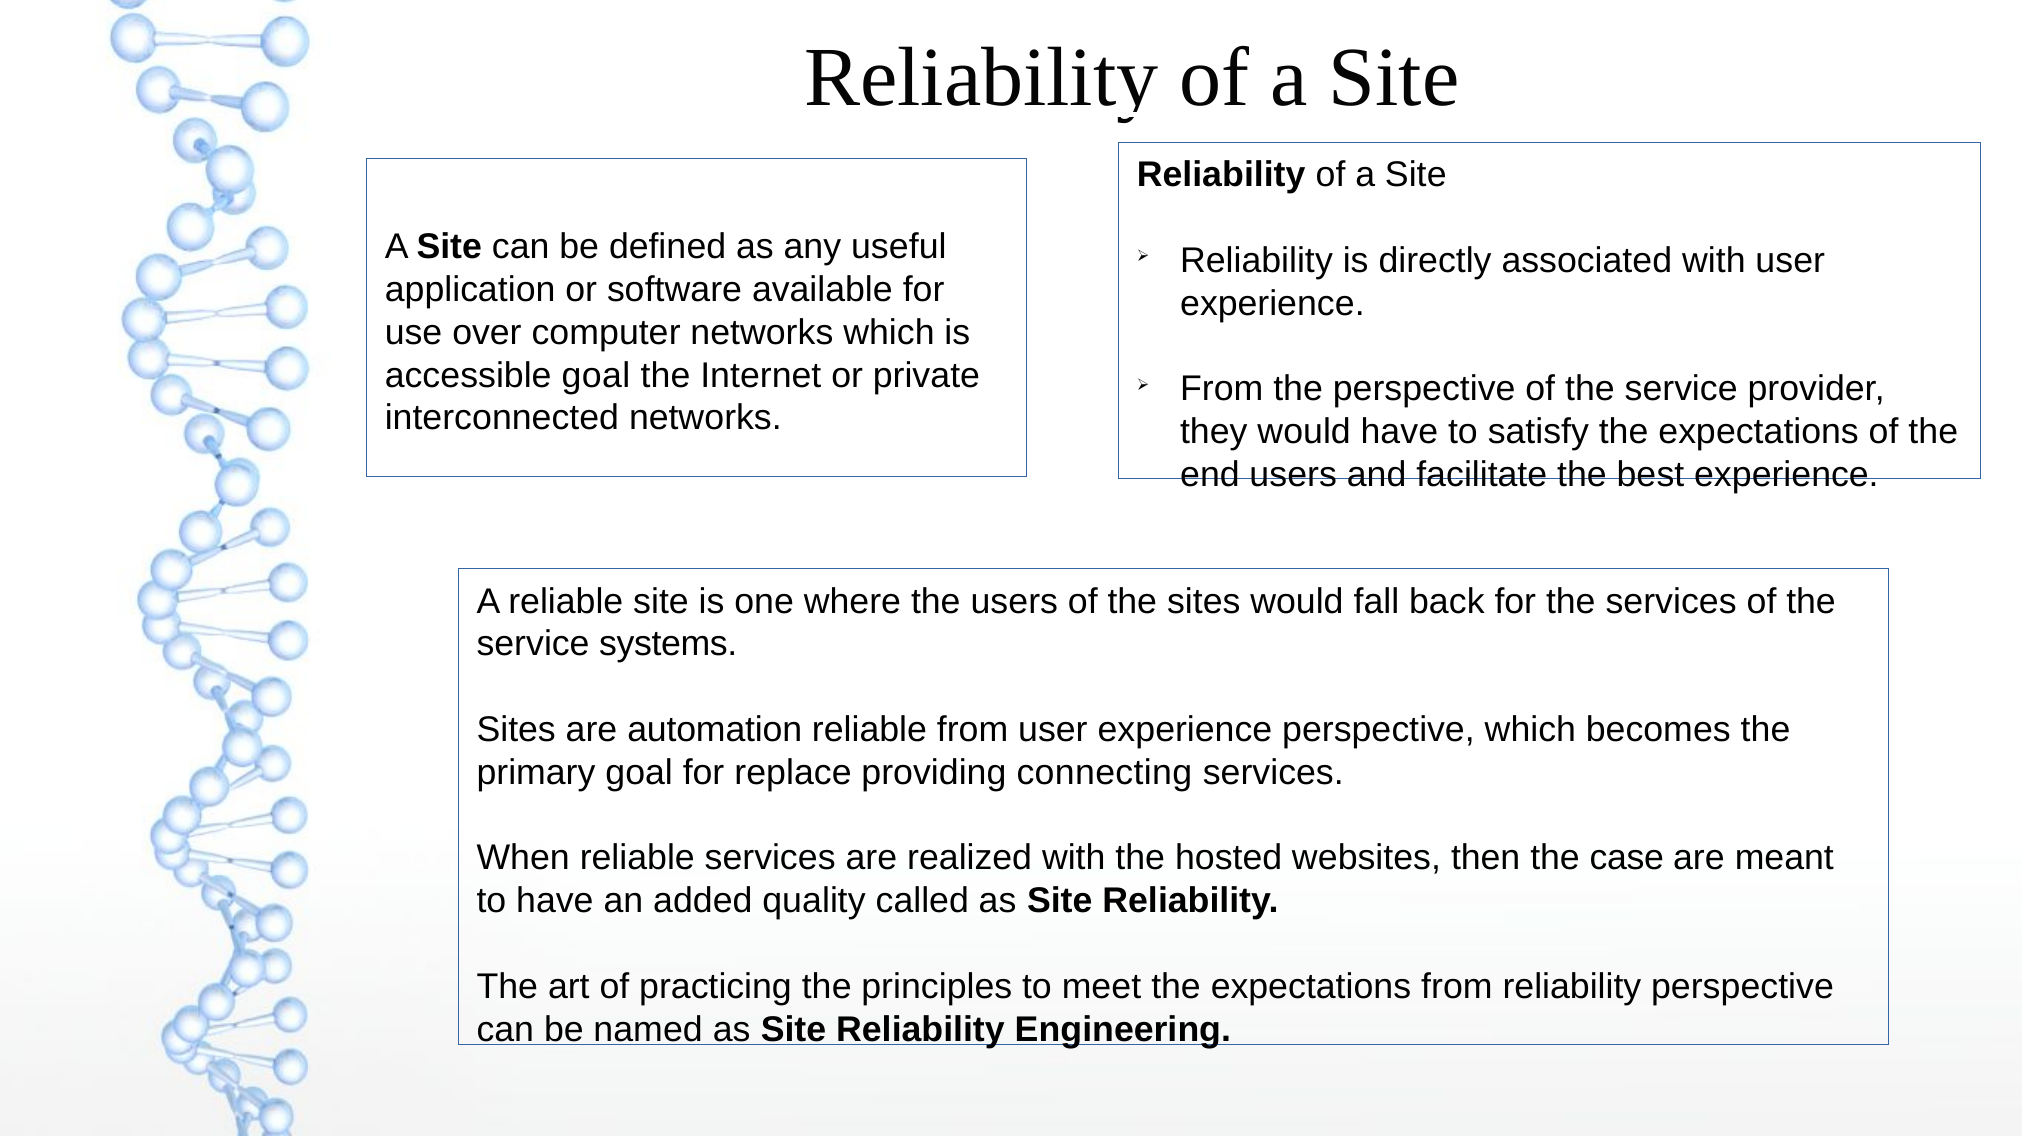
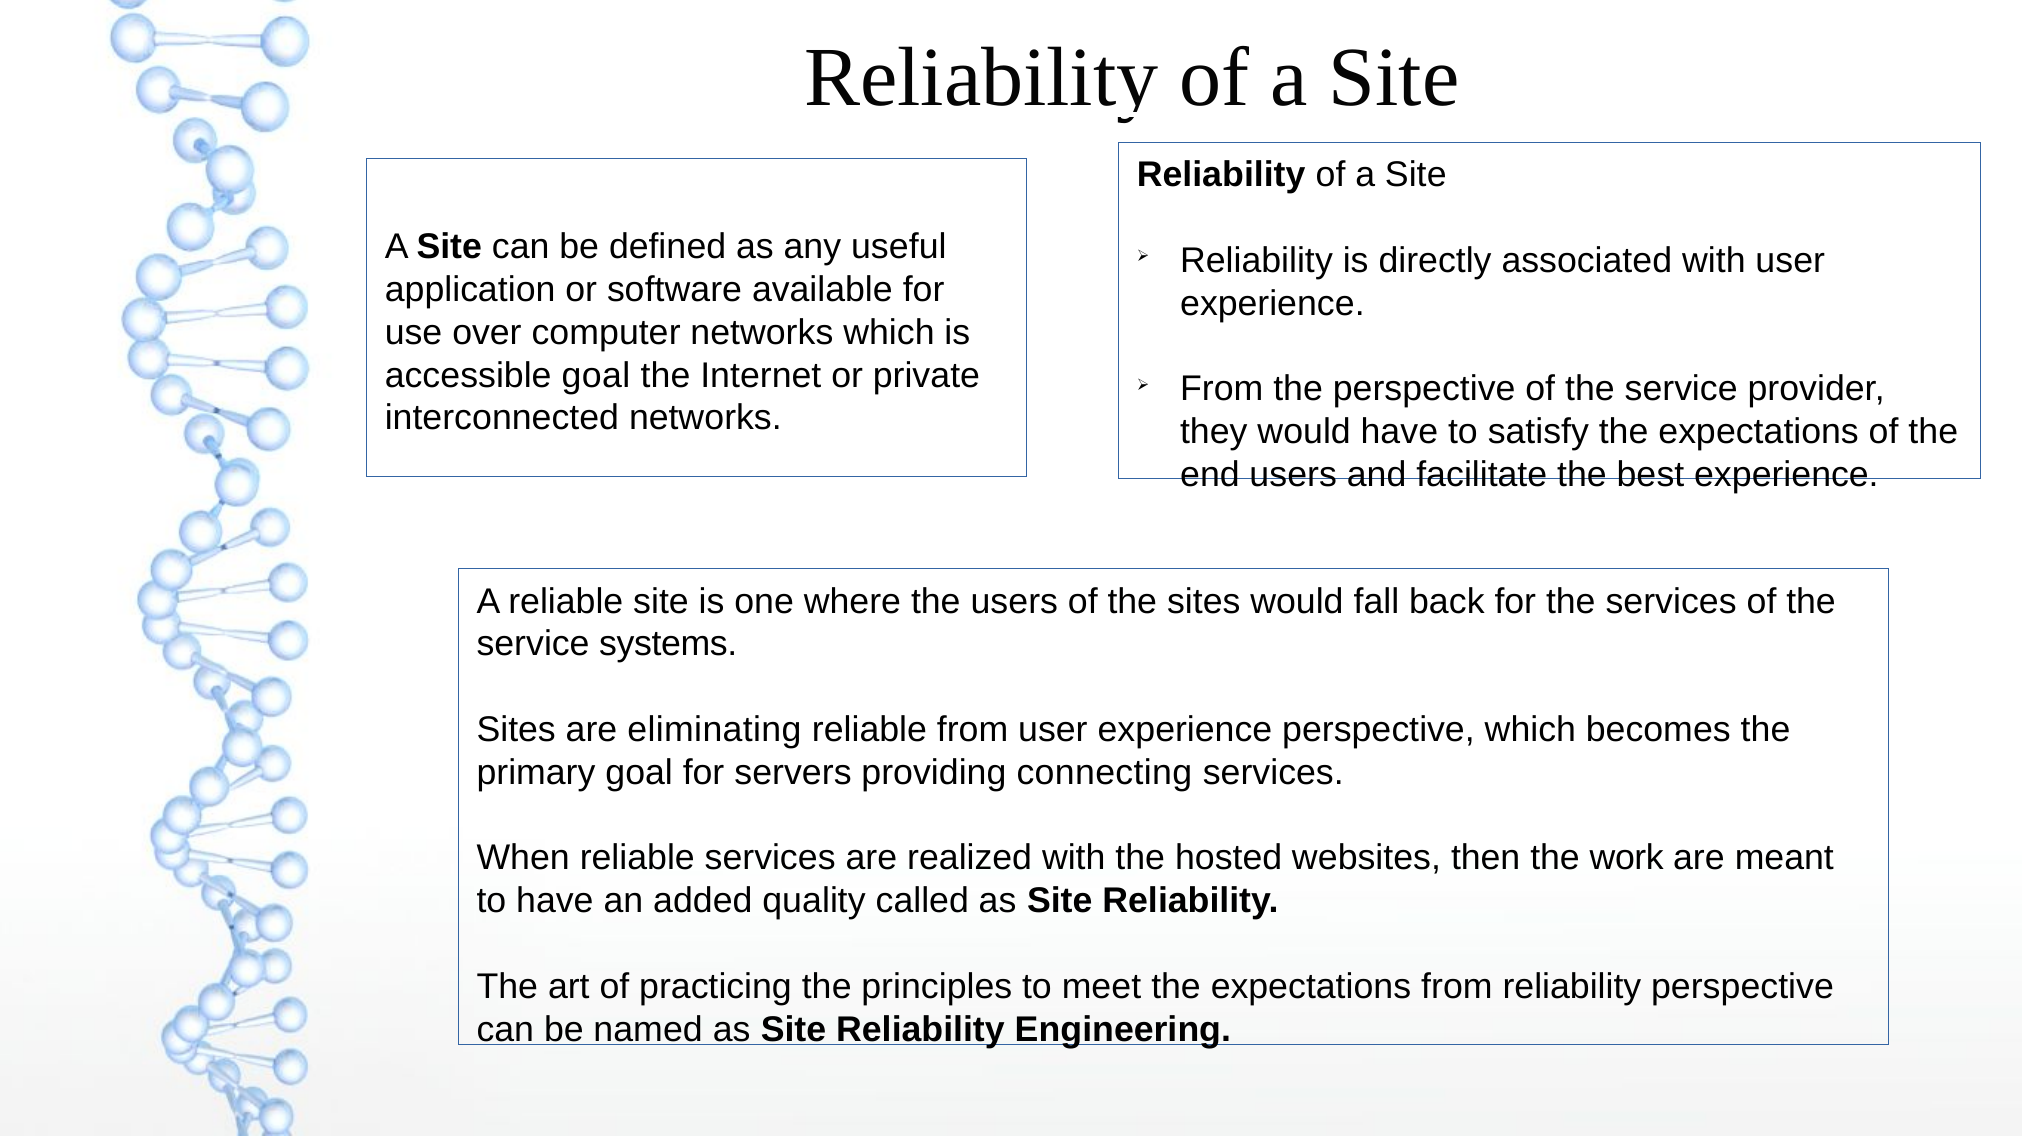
automation: automation -> eliminating
replace: replace -> servers
case: case -> work
